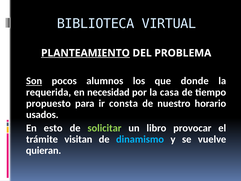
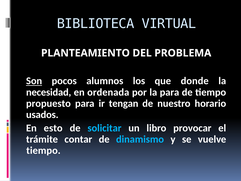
PLANTEAMIENTO underline: present -> none
requerida: requerida -> necesidad
necesidad: necesidad -> ordenada
la casa: casa -> para
consta: consta -> tengan
solicitar colour: light green -> light blue
visitan: visitan -> contar
quieran at (44, 150): quieran -> tiempo
